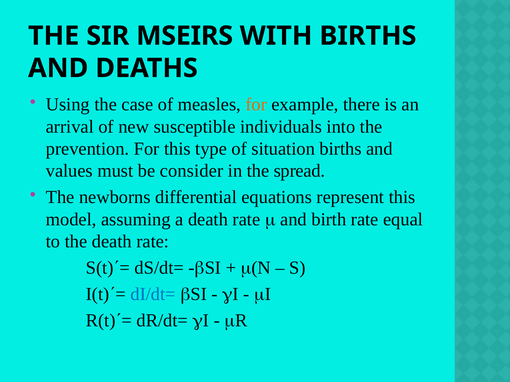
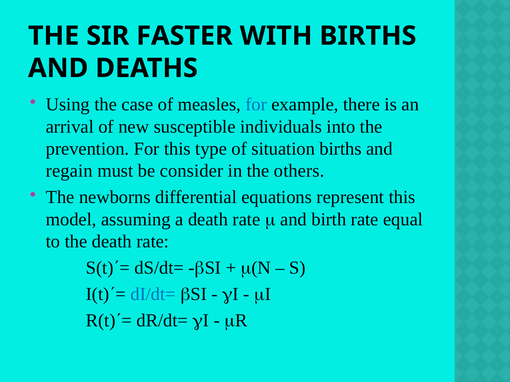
MSEIRS: MSEIRS -> FASTER
for at (256, 105) colour: orange -> blue
values: values -> regain
spread: spread -> others
